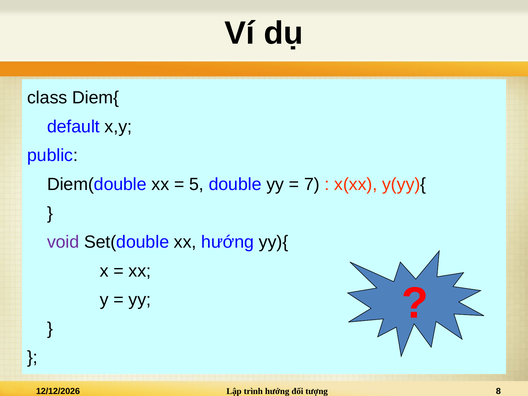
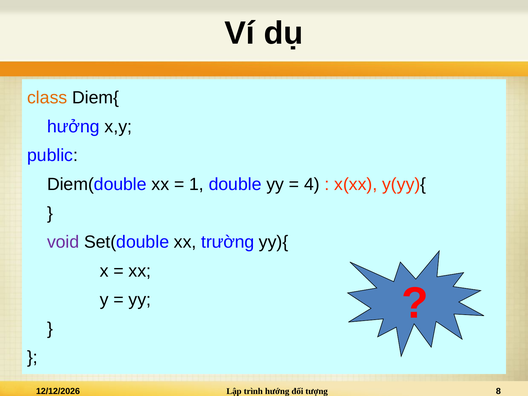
class colour: black -> orange
default: default -> hưởng
5: 5 -> 1
7: 7 -> 4
xx hướng: hướng -> trường
